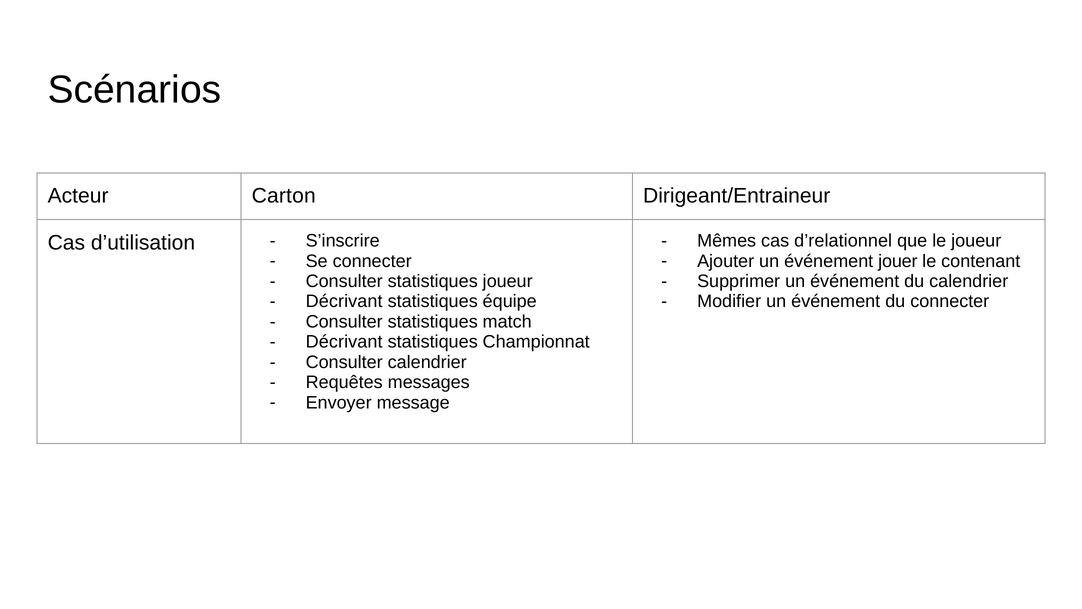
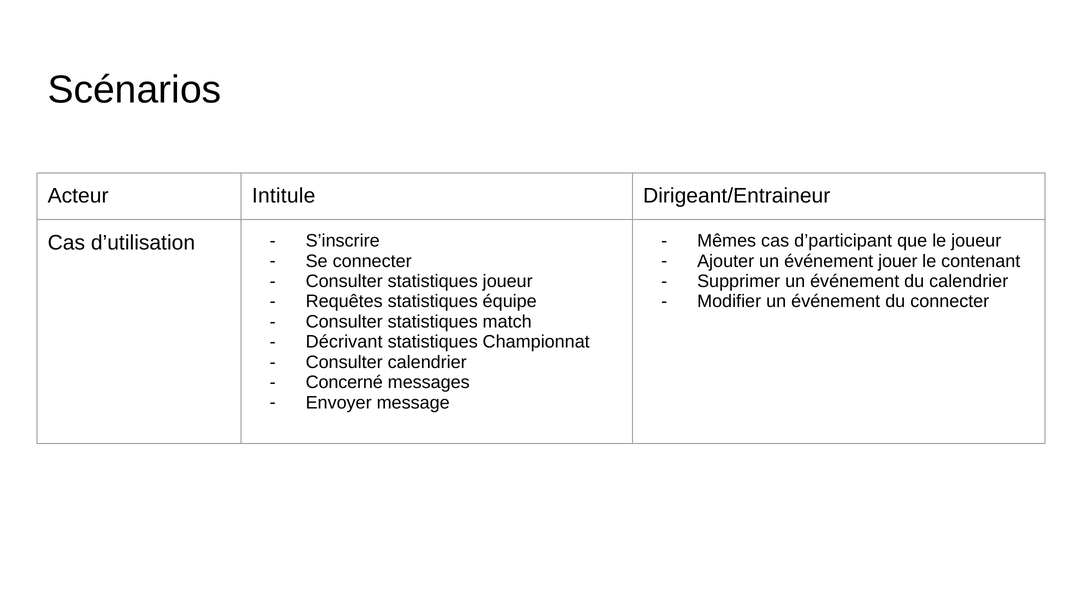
Carton: Carton -> Intitule
d’relationnel: d’relationnel -> d’participant
Décrivant at (344, 301): Décrivant -> Requêtes
Requêtes: Requêtes -> Concerné
